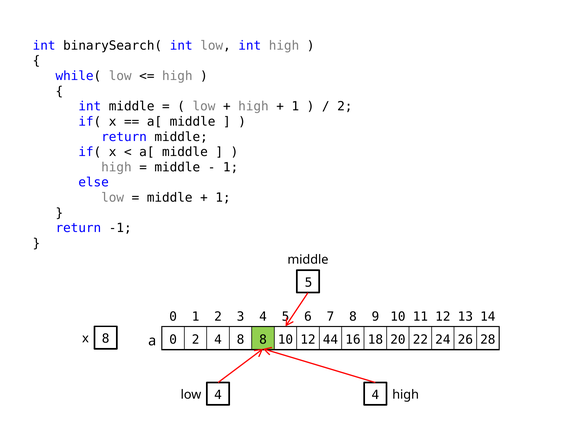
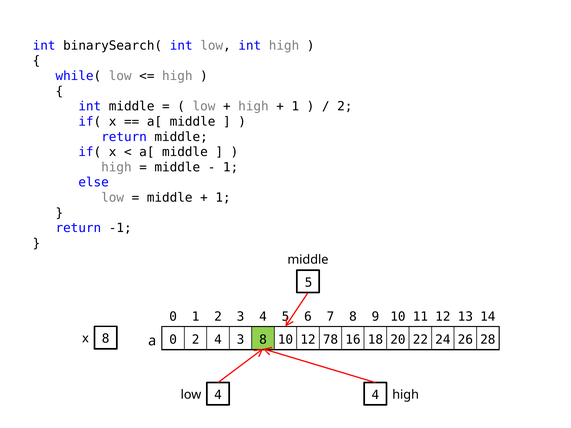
4 8: 8 -> 3
44: 44 -> 78
